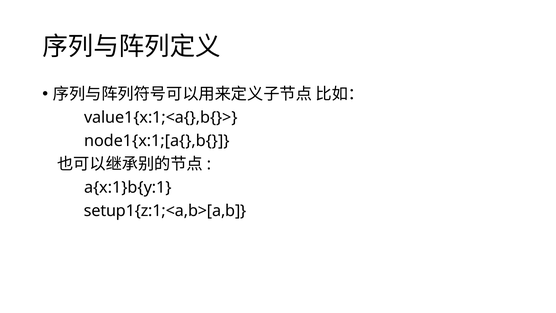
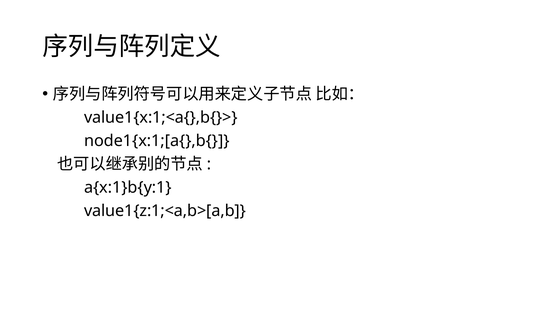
setup1{z:1;<a,b>[a,b: setup1{z:1;<a,b>[a,b -> value1{z:1;<a,b>[a,b
